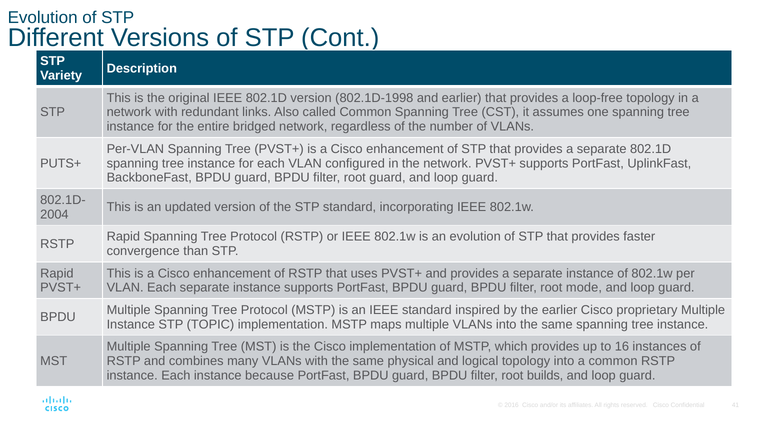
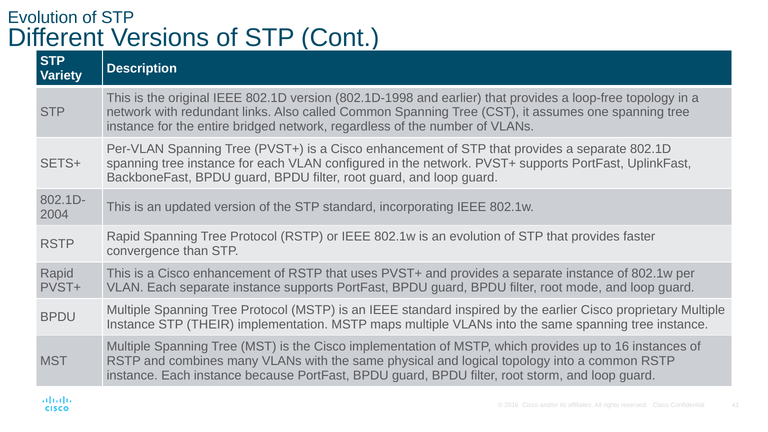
PUTS+: PUTS+ -> SETS+
TOPIC: TOPIC -> THEIR
builds: builds -> storm
